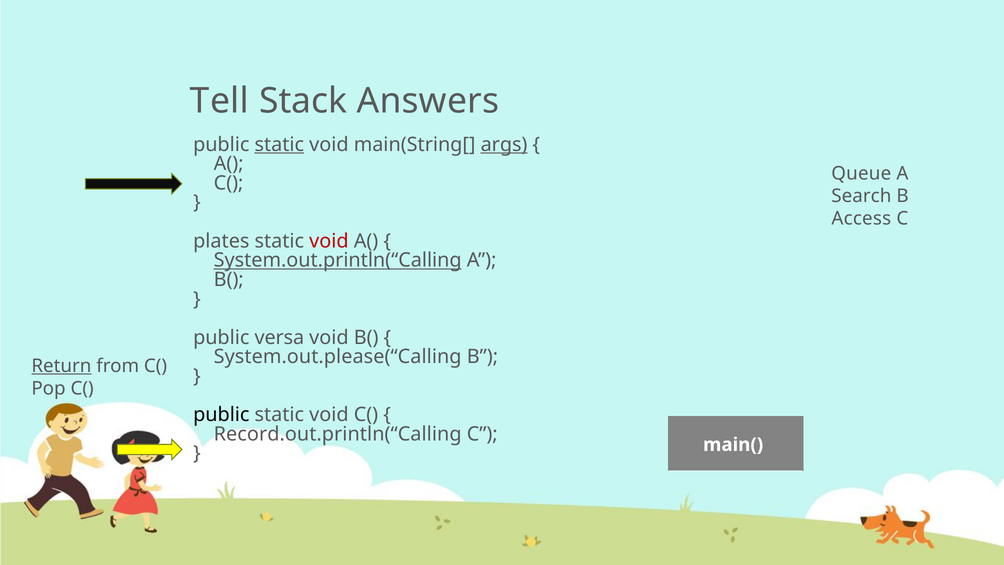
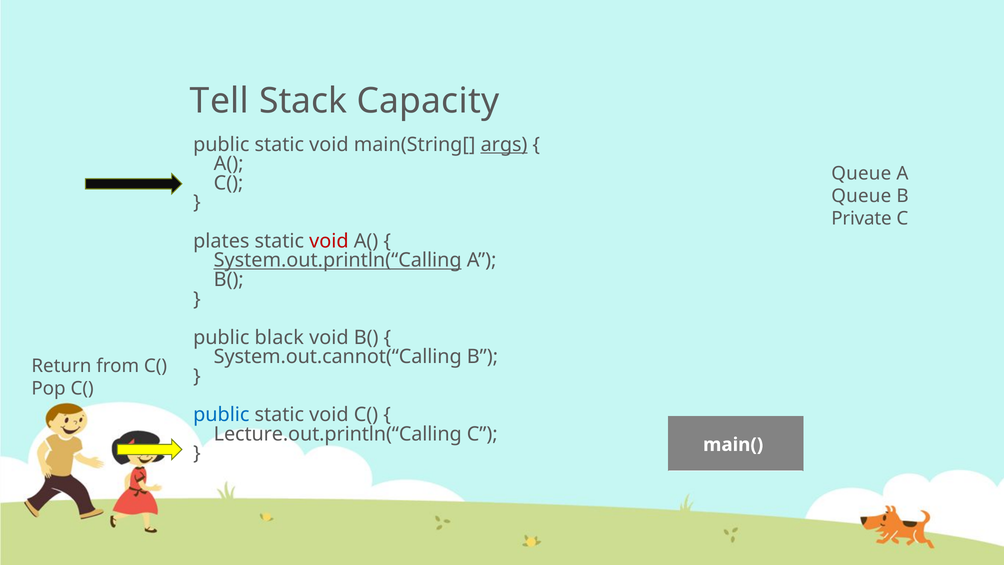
Answers: Answers -> Capacity
static at (279, 144) underline: present -> none
Search at (861, 196): Search -> Queue
Access: Access -> Private
versa: versa -> black
System.out.please(“Calling: System.out.please(“Calling -> System.out.cannot(“Calling
Return underline: present -> none
public at (221, 415) colour: black -> blue
Record.out.println(“Calling: Record.out.println(“Calling -> Lecture.out.println(“Calling
